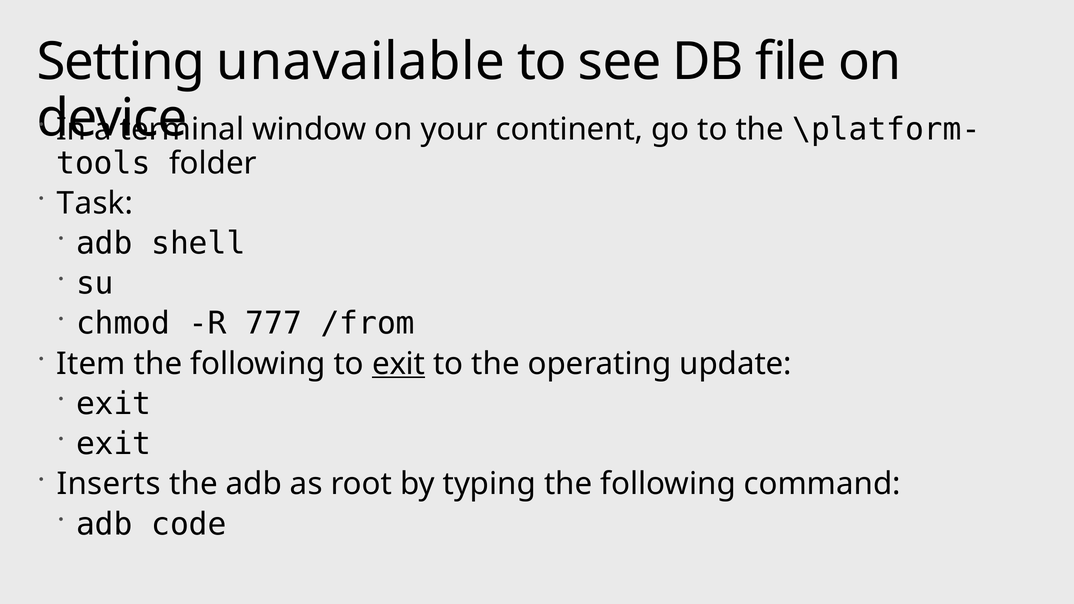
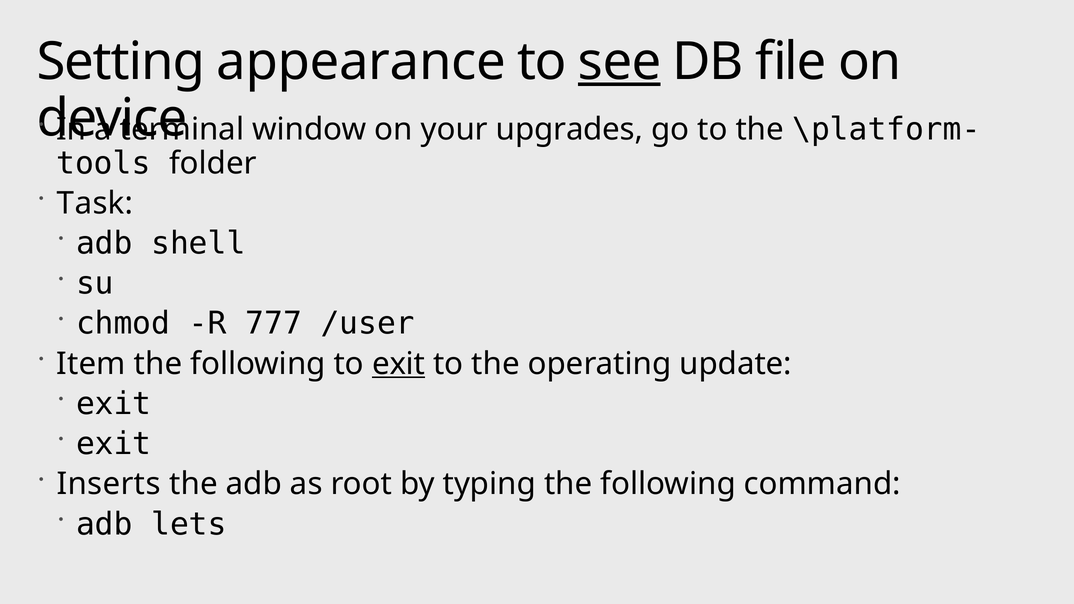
unavailable: unavailable -> appearance
see underline: none -> present
continent: continent -> upgrades
/from: /from -> /user
code: code -> lets
